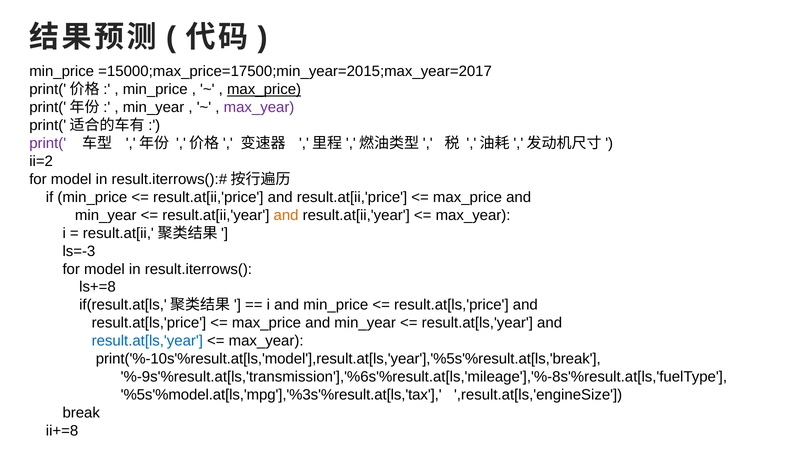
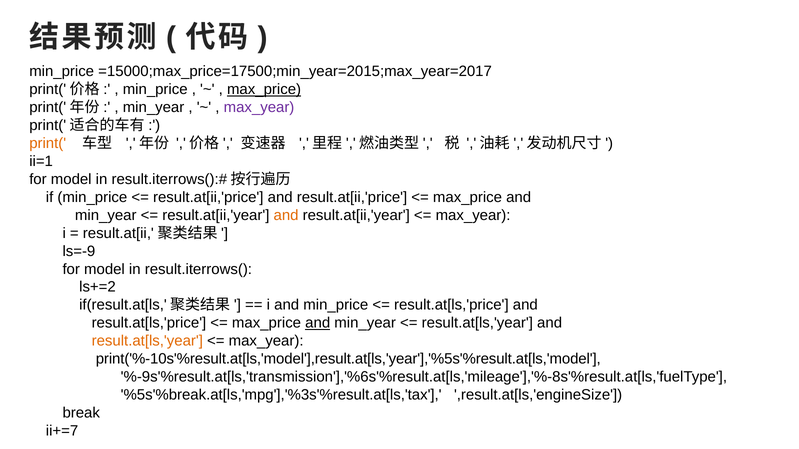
print( colour: purple -> orange
ii=2: ii=2 -> ii=1
ls=-3: ls=-3 -> ls=-9
ls+=8: ls+=8 -> ls+=2
and at (318, 323) underline: none -> present
result.at[ls,'year at (147, 341) colour: blue -> orange
print('%-10s'%result.at[ls,'model'],result.at[ls,'year'],'%5s'%result.at[ls,'break: print('%-10s'%result.at[ls,'model'],result.at[ls,'year'],'%5s'%result.at[ls,'break -> print('%-10s'%result.at[ls,'model'],result.at[ls,'year'],'%5s'%result.at[ls,'model
%5s'%model.at[ls,'mpg'],'%3s'%result.at[ls,'tax: %5s'%model.at[ls,'mpg'],'%3s'%result.at[ls,'tax -> %5s'%break.at[ls,'mpg'],'%3s'%result.at[ls,'tax
ii+=8: ii+=8 -> ii+=7
